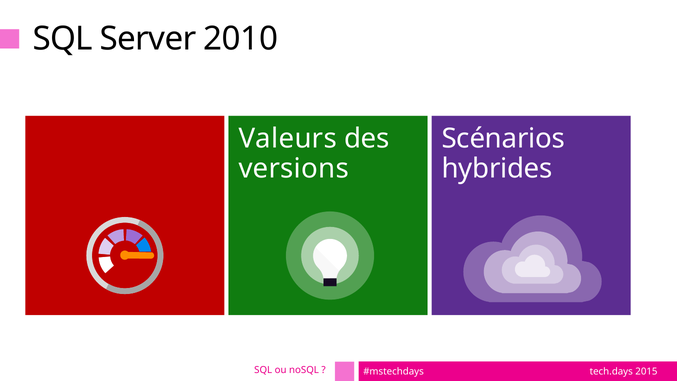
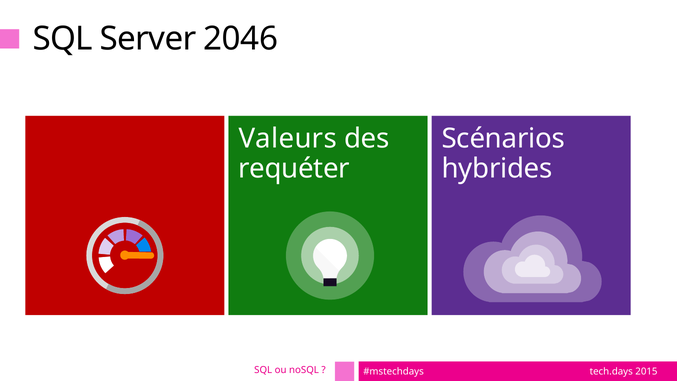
2010: 2010 -> 2046
versions: versions -> requéter
